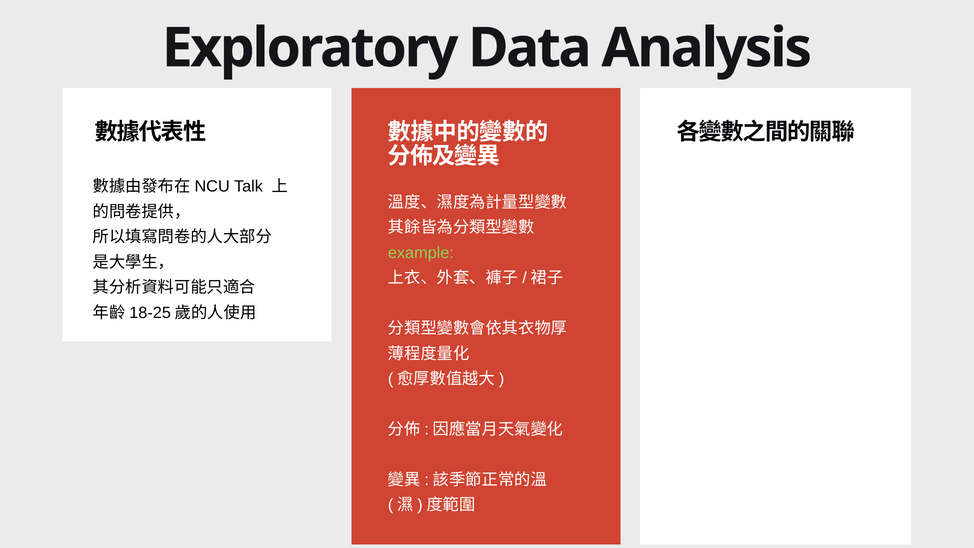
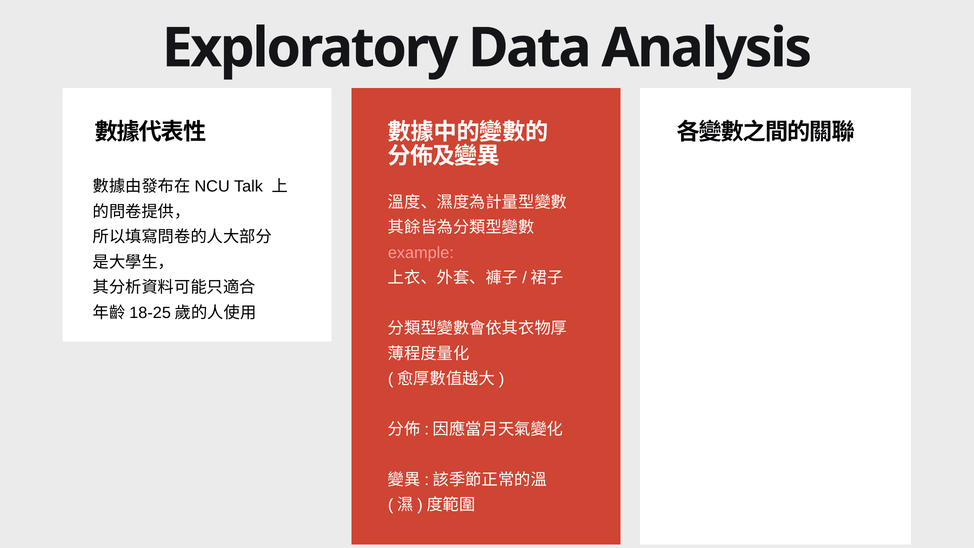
example colour: light green -> pink
